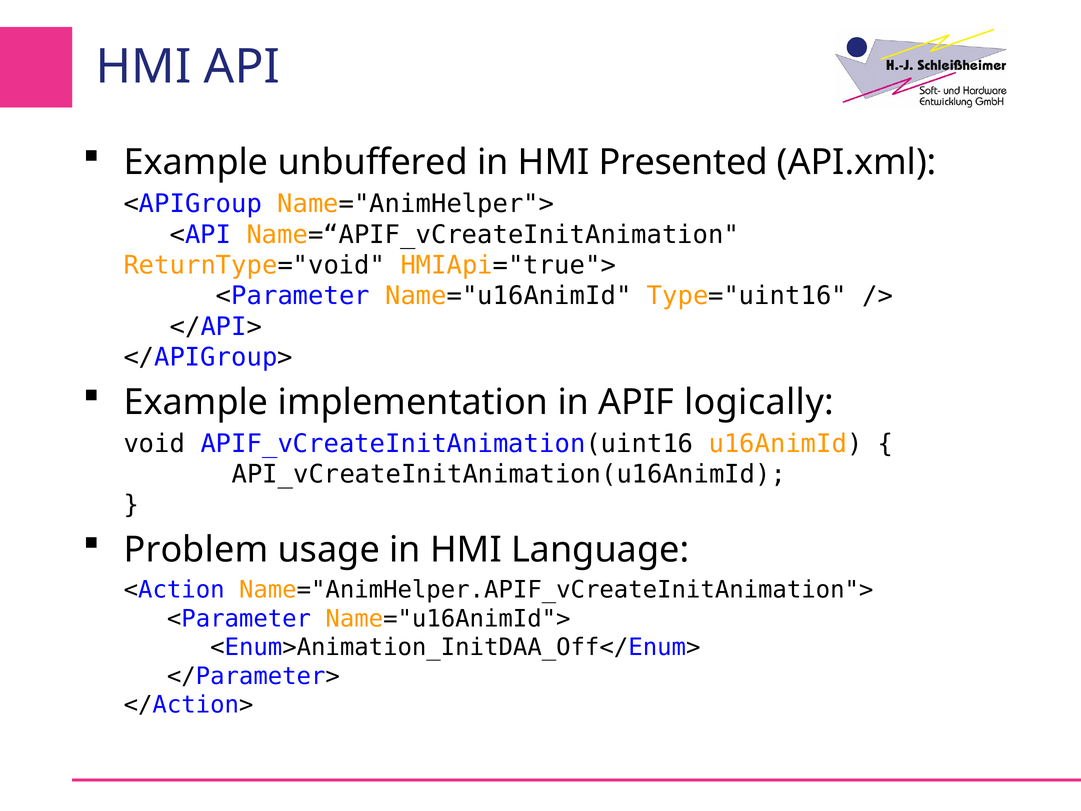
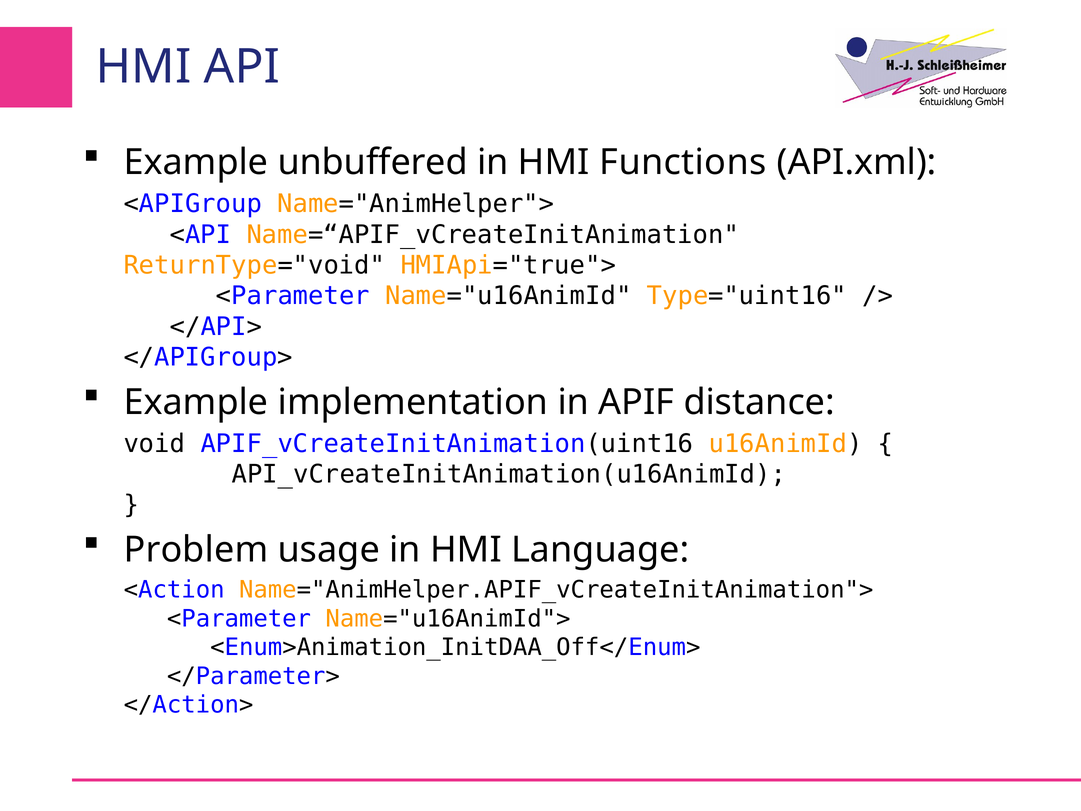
Presented: Presented -> Functions
logically: logically -> distance
